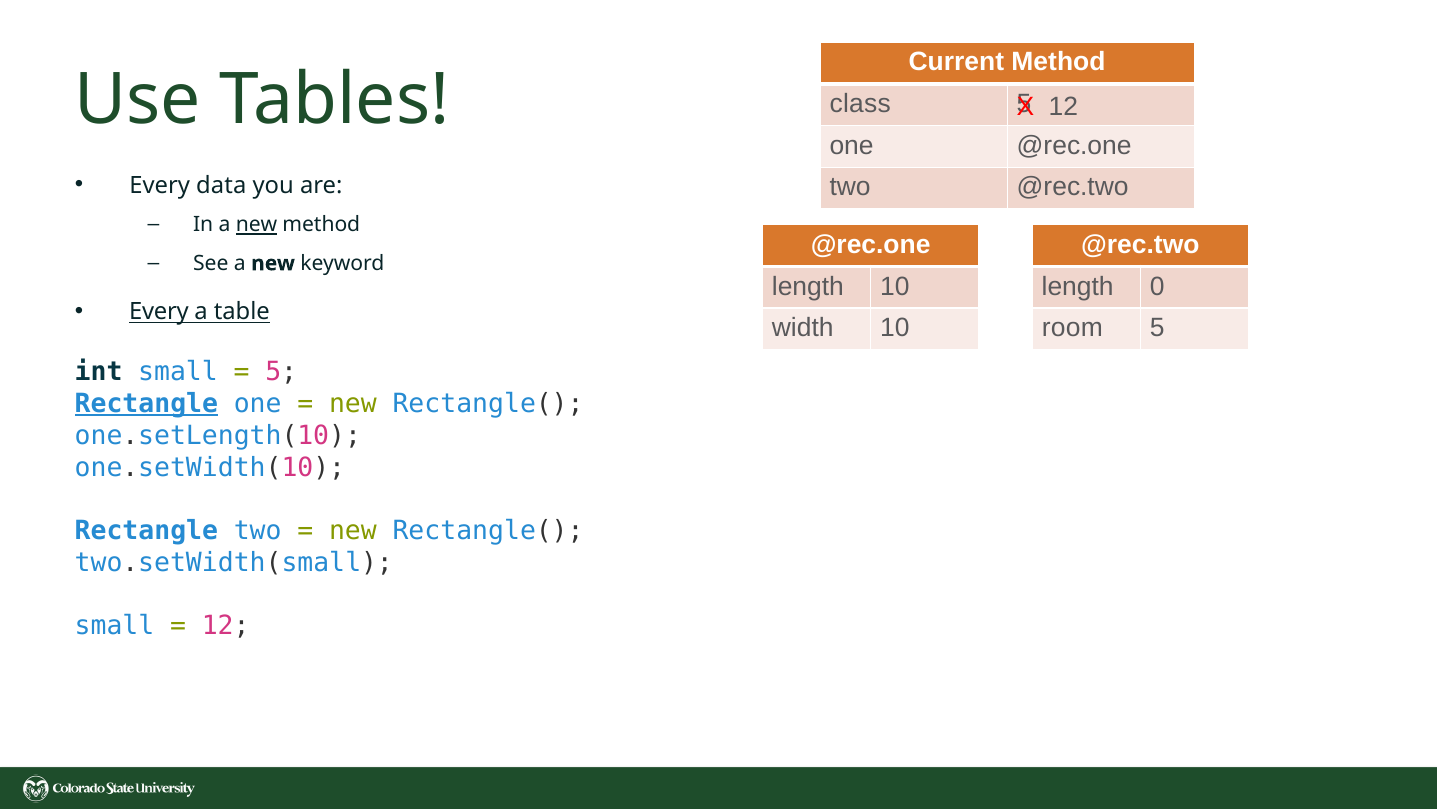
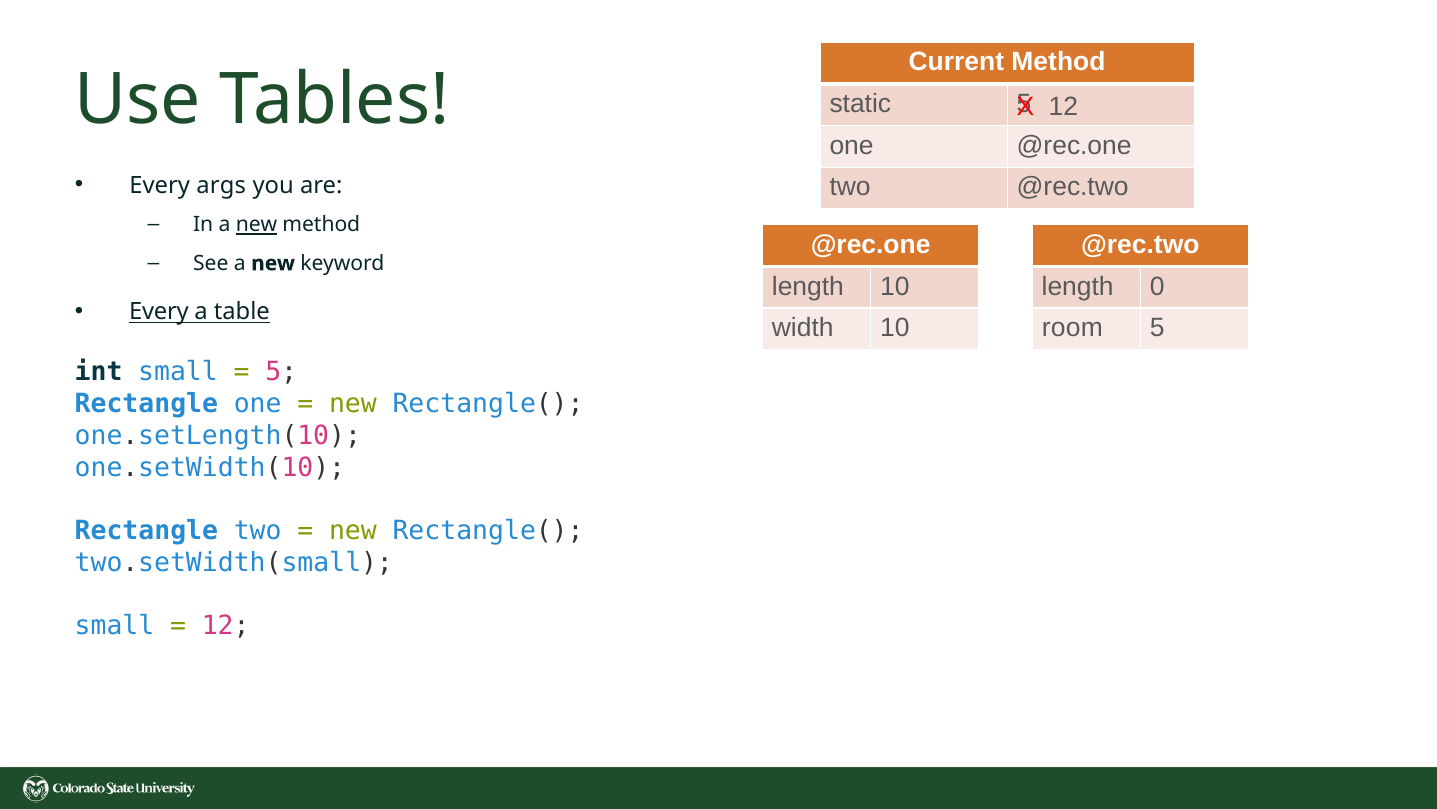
class: class -> static
data: data -> args
Rectangle at (146, 403) underline: present -> none
